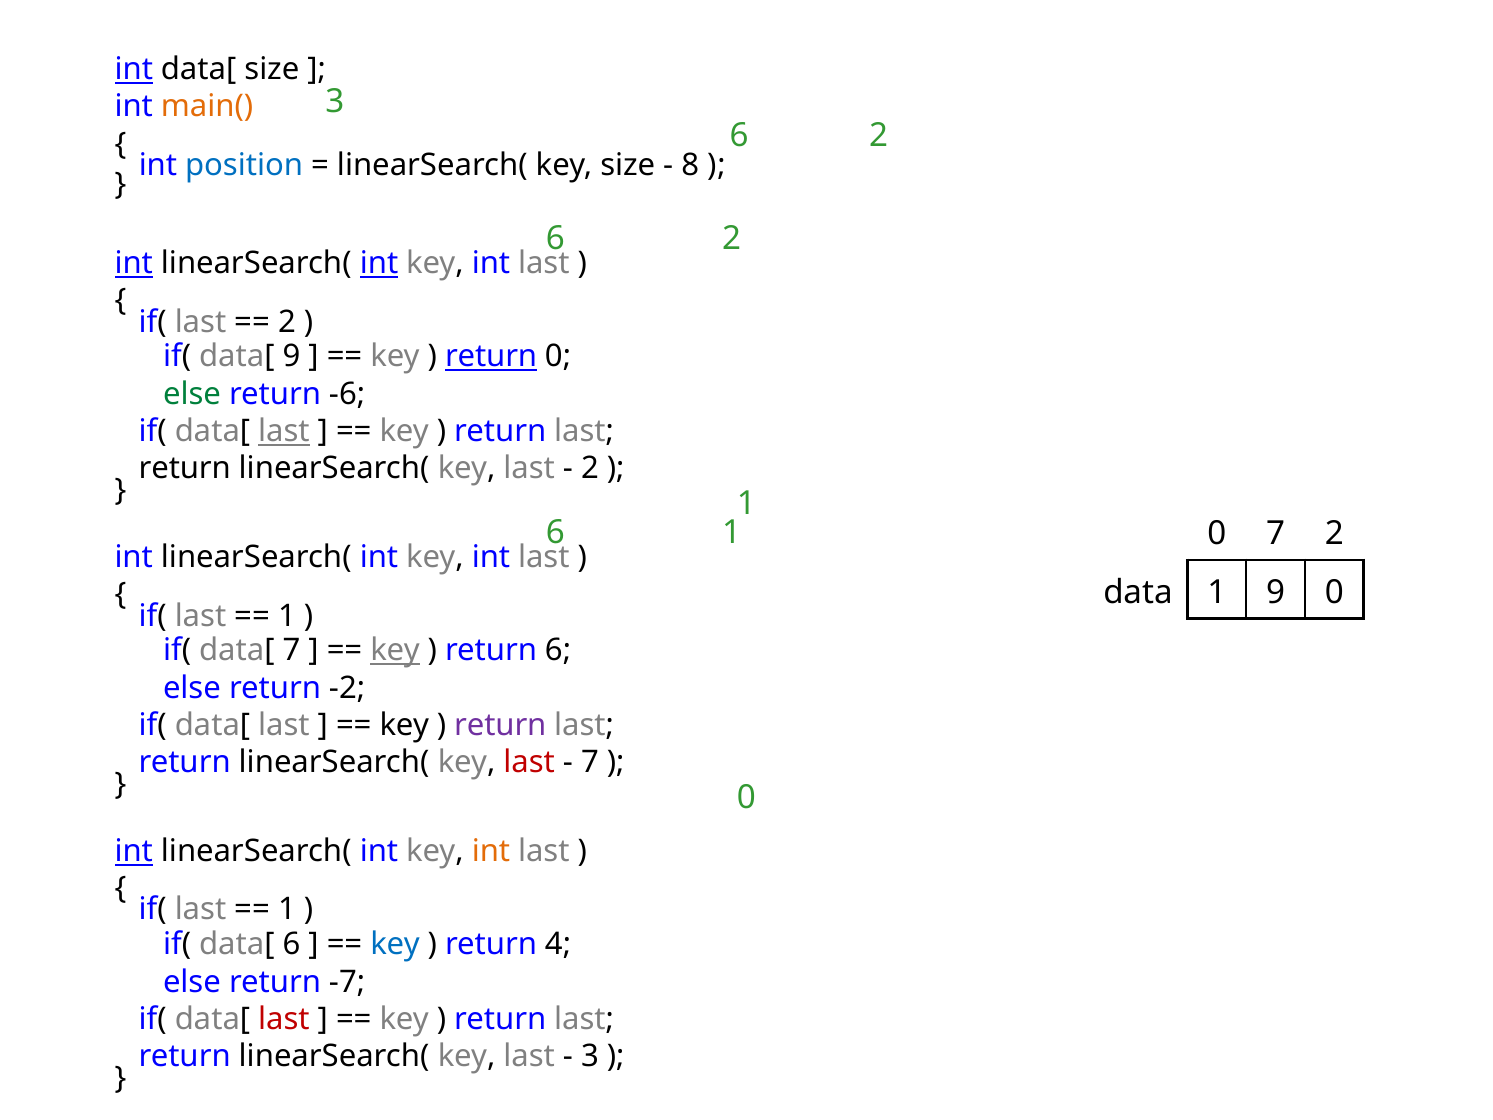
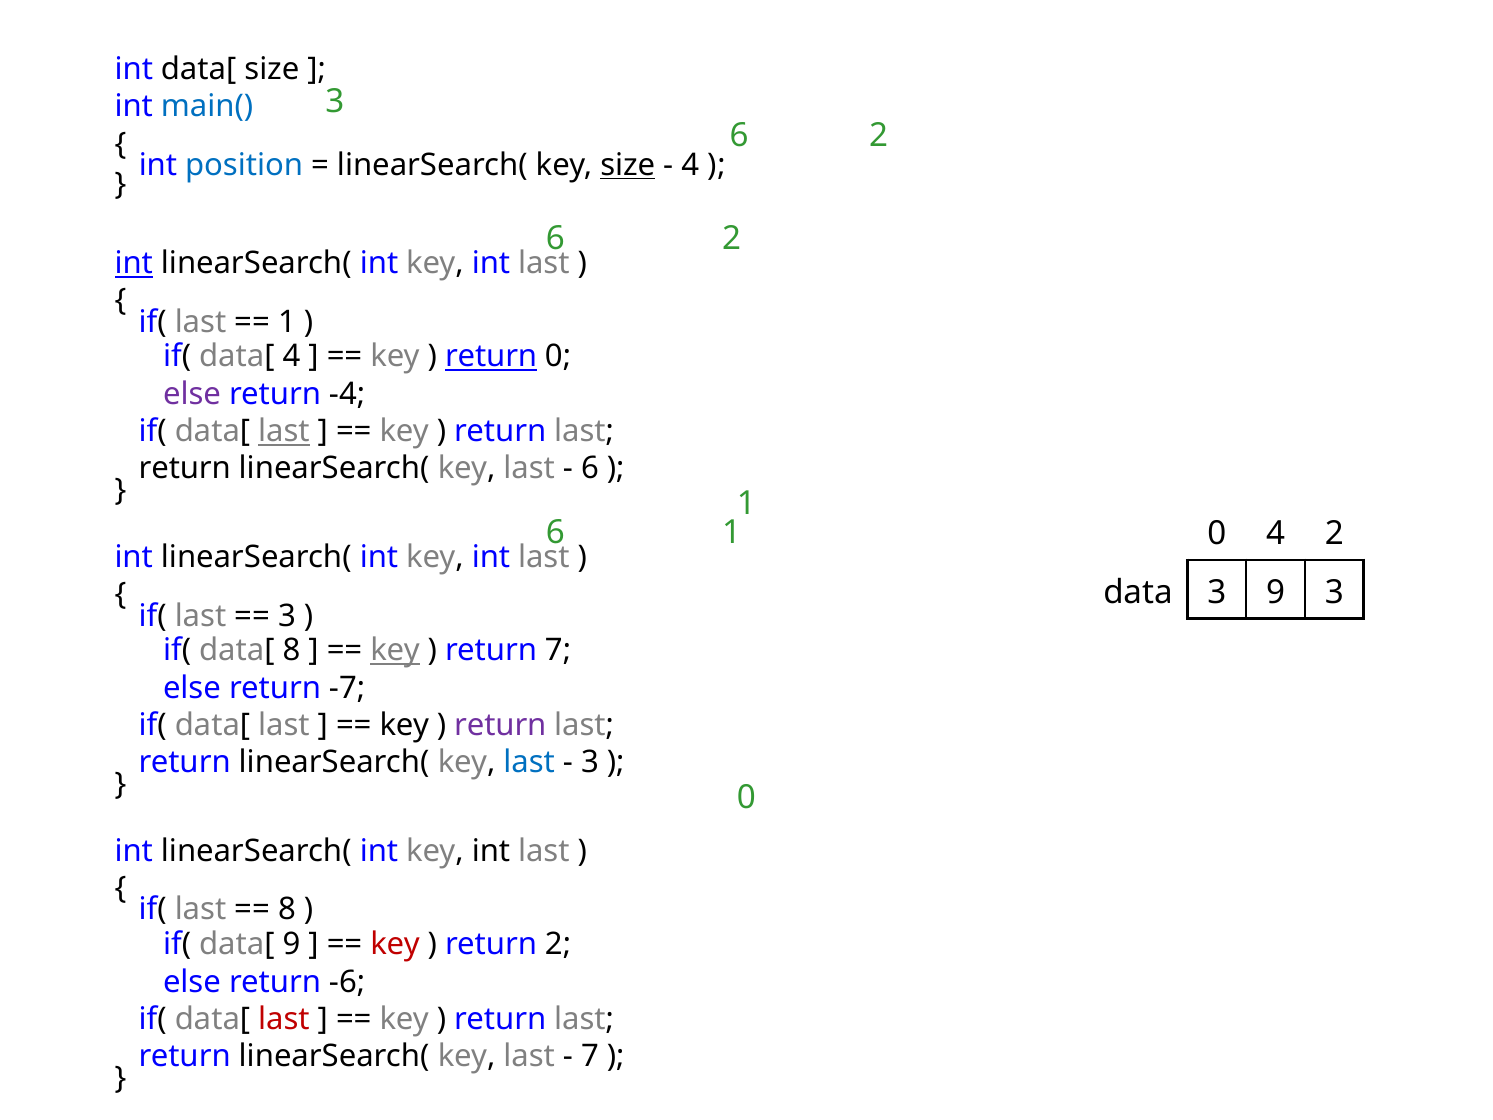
int at (134, 69) underline: present -> none
main( colour: orange -> blue
size at (628, 165) underline: none -> present
8 at (690, 165): 8 -> 4
int at (379, 263) underline: present -> none
2 at (287, 322): 2 -> 1
data[ 9: 9 -> 4
else at (192, 394) colour: green -> purple
-6: -6 -> -4
2 at (590, 469): 2 -> 6
0 7: 7 -> 4
data 1: 1 -> 3
9 0: 0 -> 3
1 at (287, 616): 1 -> 3
data[ 7: 7 -> 8
return 6: 6 -> 7
-2: -2 -> -7
last at (529, 762) colour: red -> blue
7 at (590, 762): 7 -> 3
int at (134, 851) underline: present -> none
int at (491, 851) colour: orange -> black
1 at (287, 910): 1 -> 8
data[ 6: 6 -> 9
key at (395, 944) colour: blue -> red
return 4: 4 -> 2
-7: -7 -> -6
3 at (590, 1056): 3 -> 7
